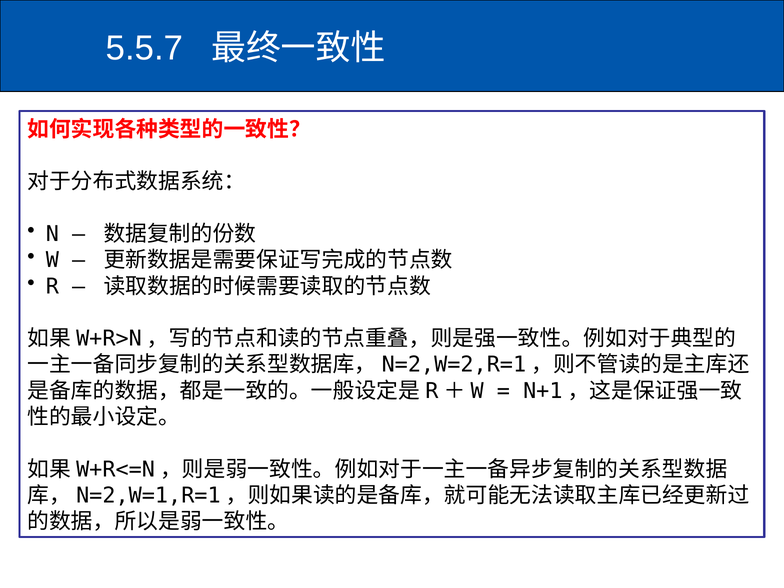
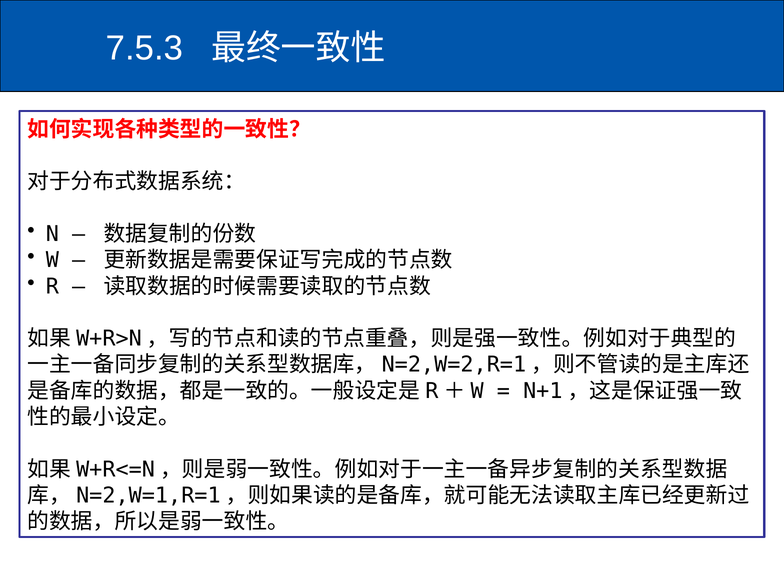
5.5.7: 5.5.7 -> 7.5.3
